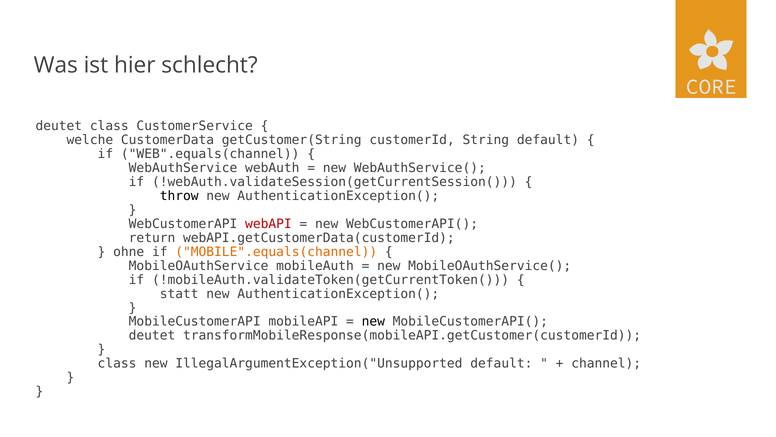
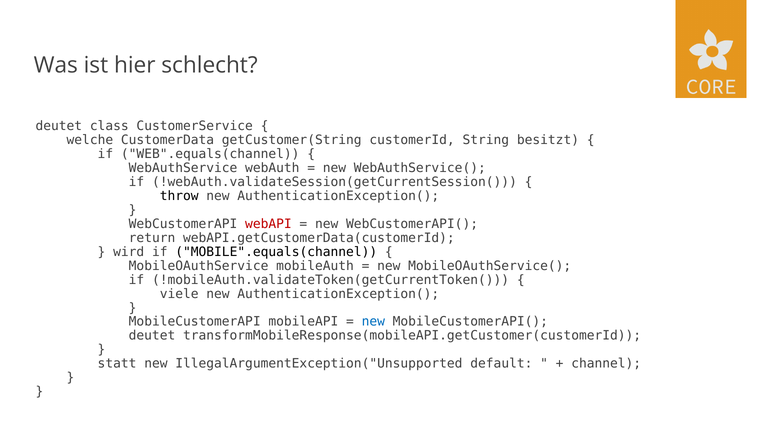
String default: default -> besitzt
ohne: ohne -> wird
MOBILE".equals(channel colour: orange -> black
statt: statt -> viele
new at (373, 321) colour: black -> blue
class at (117, 363): class -> statt
